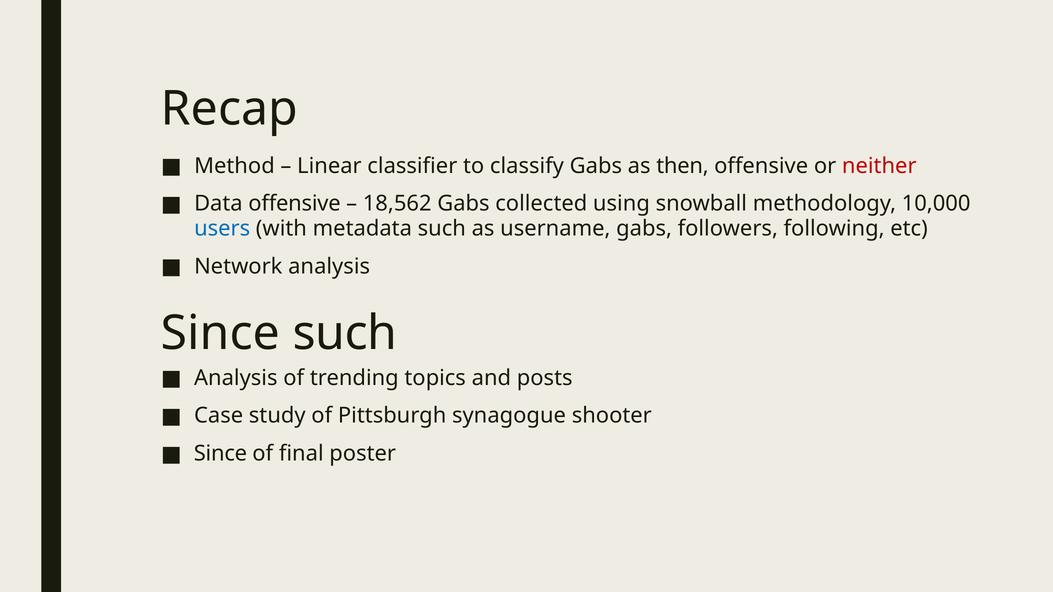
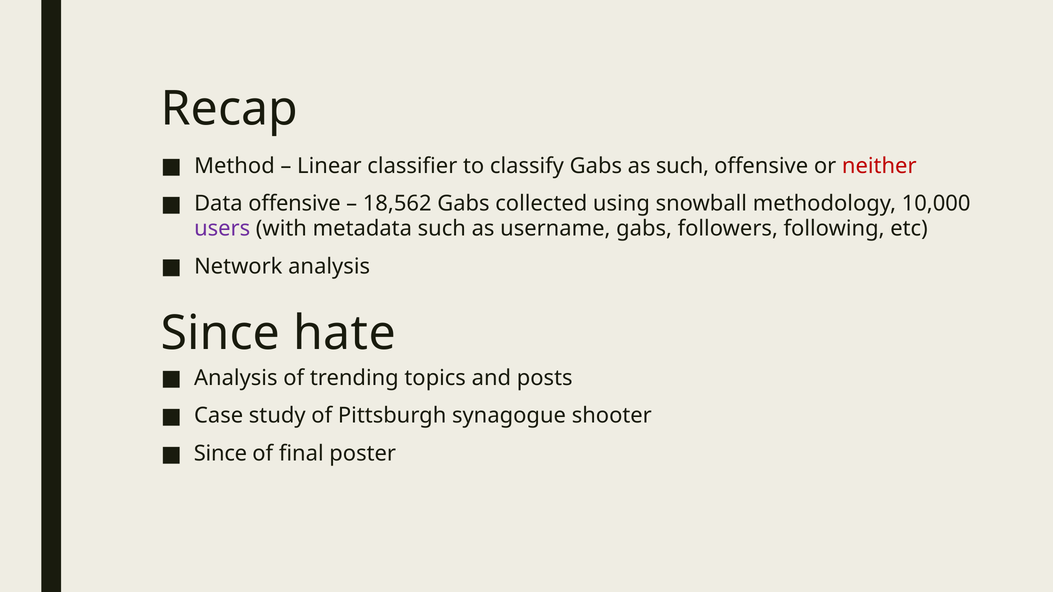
as then: then -> such
users colour: blue -> purple
Since such: such -> hate
